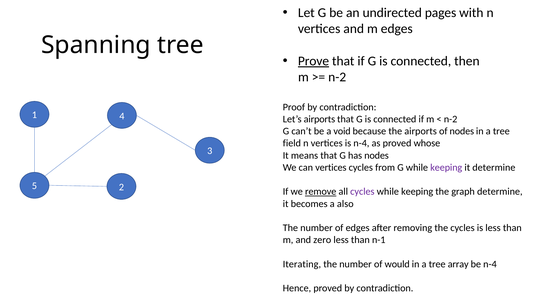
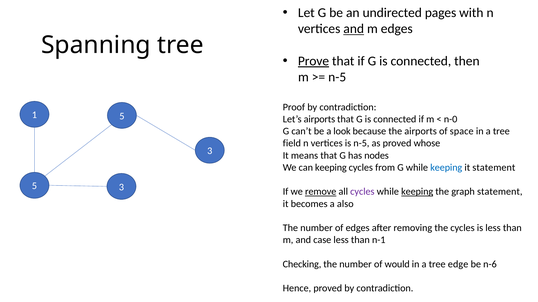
and at (354, 29) underline: none -> present
n-2 at (337, 77): n-2 -> n-5
1 4: 4 -> 5
n-2 at (451, 119): n-2 -> n-0
void: void -> look
of nodes: nodes -> space
is n-4: n-4 -> n-5
can vertices: vertices -> keeping
keeping at (446, 168) colour: purple -> blue
it determine: determine -> statement
5 2: 2 -> 3
keeping at (417, 192) underline: none -> present
graph determine: determine -> statement
zero: zero -> case
Iterating: Iterating -> Checking
array: array -> edge
be n-4: n-4 -> n-6
